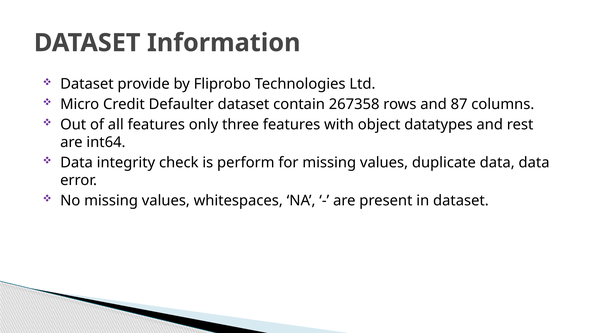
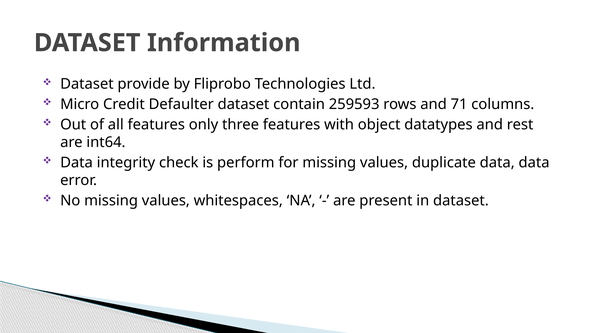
267358: 267358 -> 259593
87: 87 -> 71
